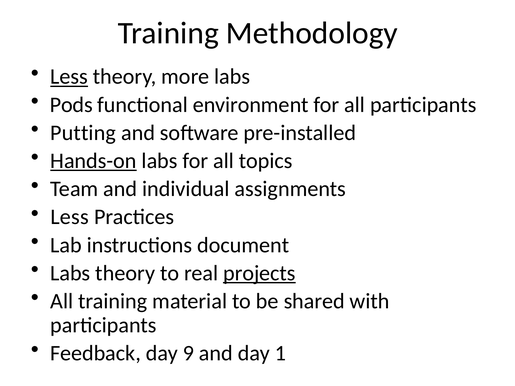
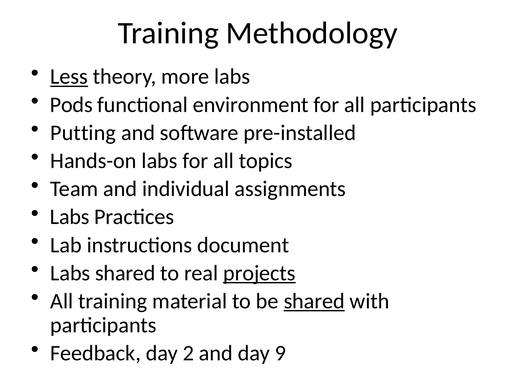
Hands-on underline: present -> none
Less at (70, 217): Less -> Labs
Labs theory: theory -> shared
shared at (314, 301) underline: none -> present
9: 9 -> 2
1: 1 -> 9
